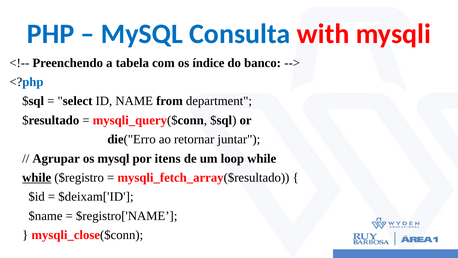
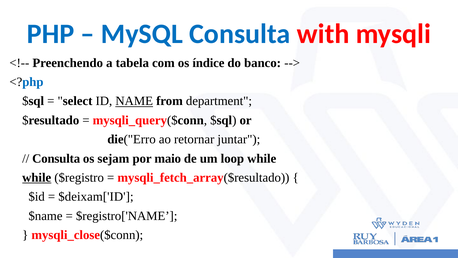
NAME underline: none -> present
Agrupar at (56, 158): Agrupar -> Consulta
os mysql: mysql -> sejam
itens: itens -> maio
